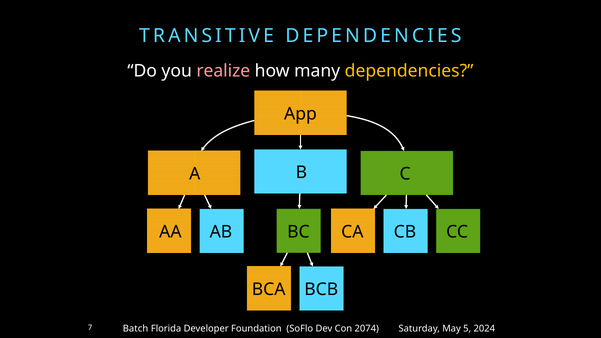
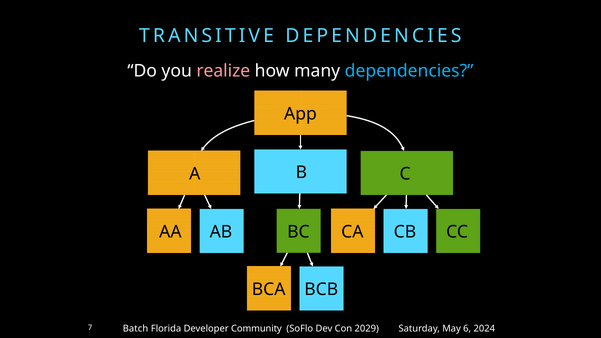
dependencies at (409, 71) colour: yellow -> light blue
Foundation: Foundation -> Community
2074: 2074 -> 2029
5: 5 -> 6
